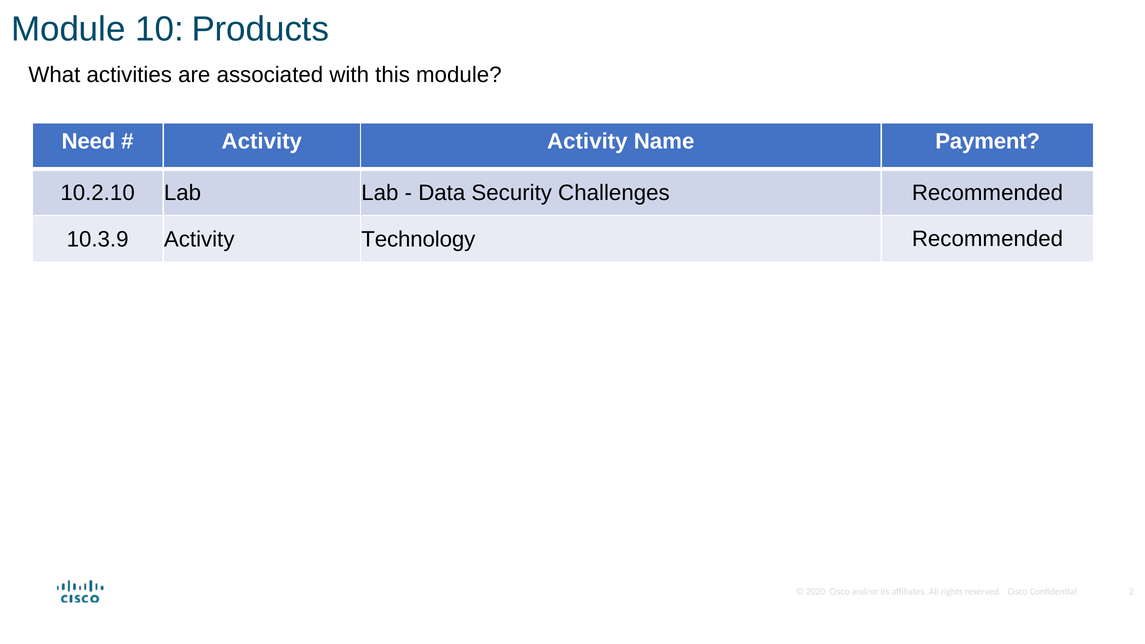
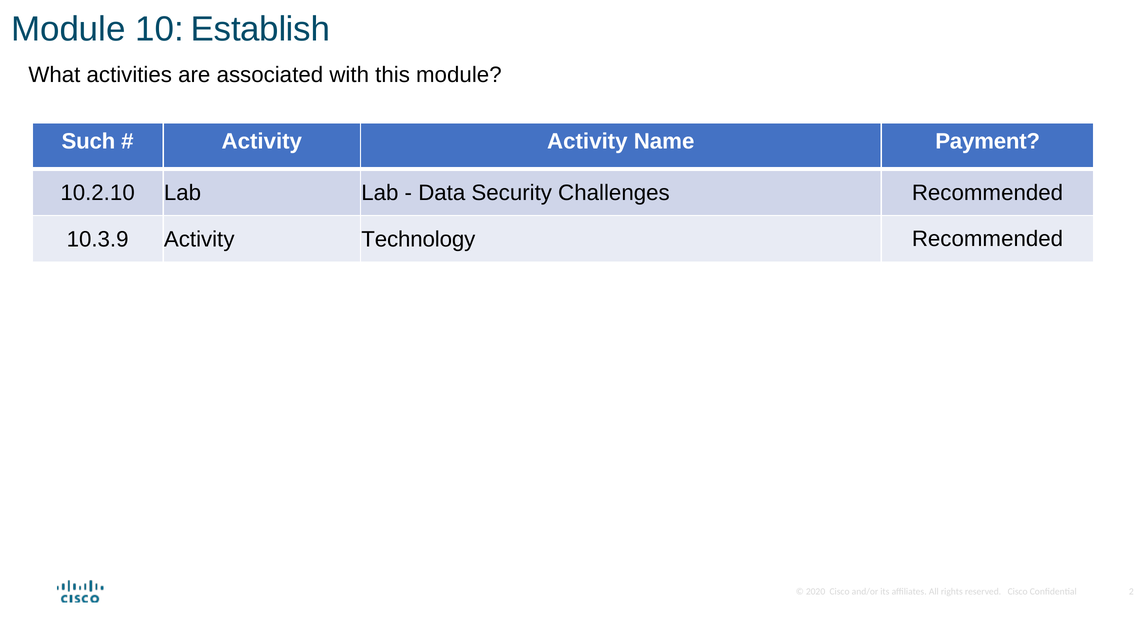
Products: Products -> Establish
Need: Need -> Such
